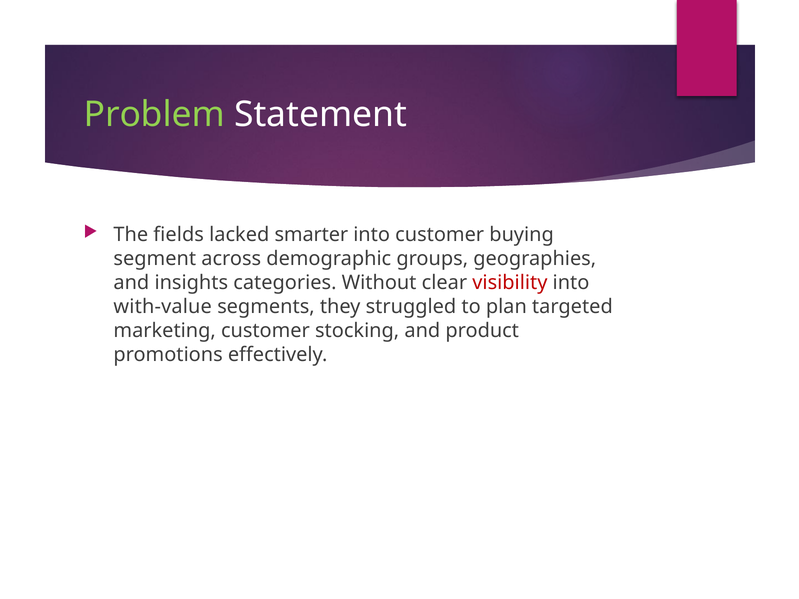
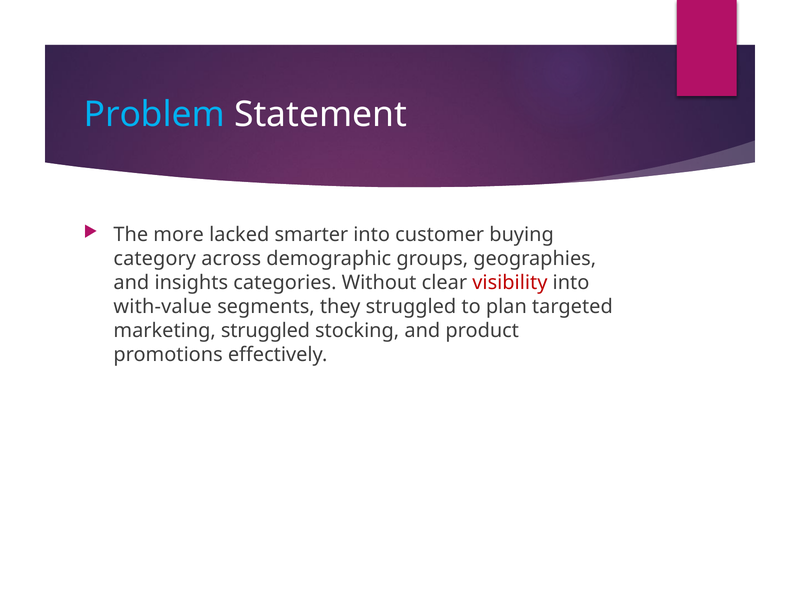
Problem colour: light green -> light blue
fields: fields -> more
segment: segment -> category
marketing customer: customer -> struggled
